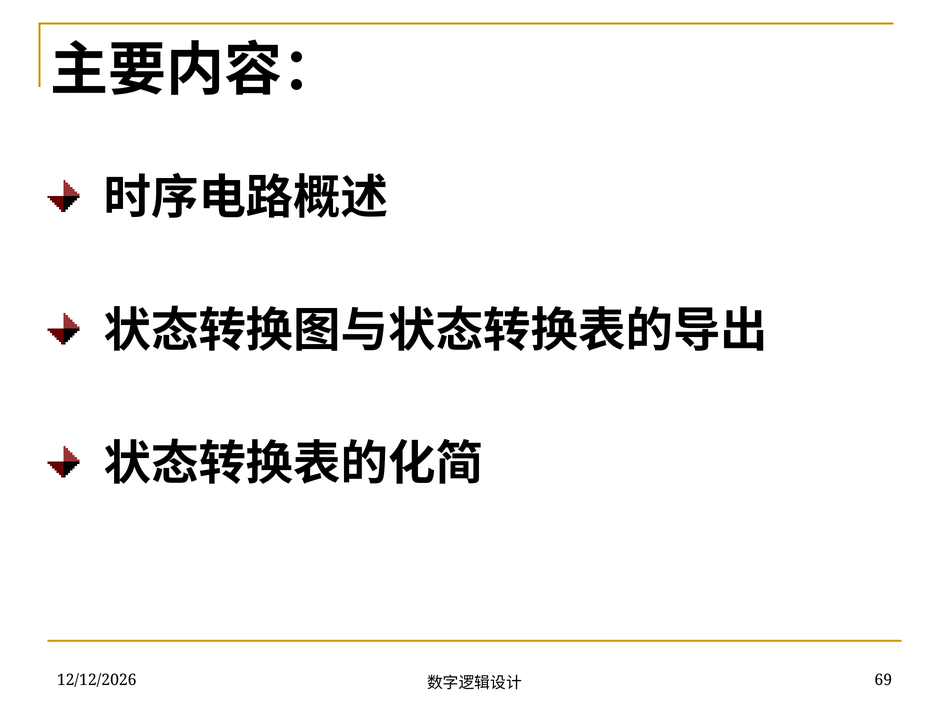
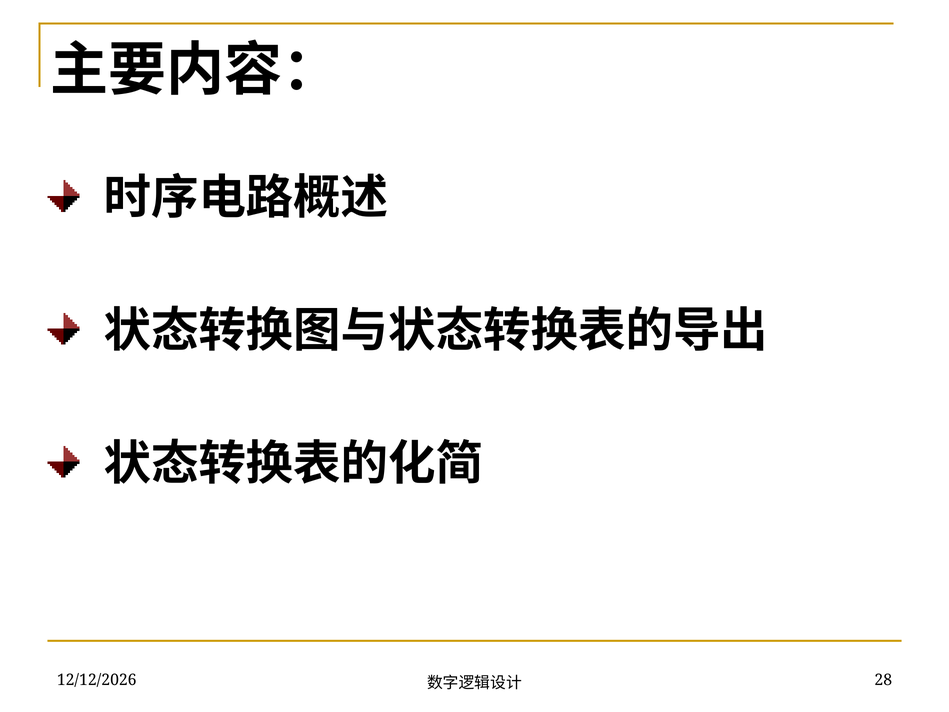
69: 69 -> 28
